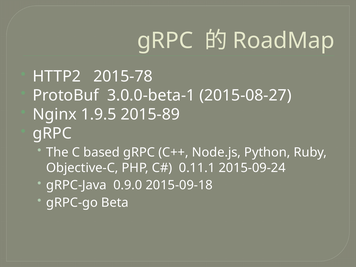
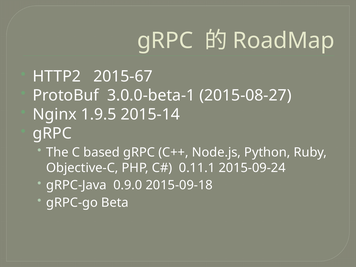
2015-78: 2015-78 -> 2015-67
2015-89: 2015-89 -> 2015-14
